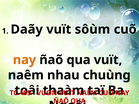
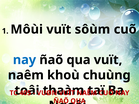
Daãy: Daãy -> Môùi
nay at (24, 60) colour: orange -> blue
nhau: nhau -> khoù
